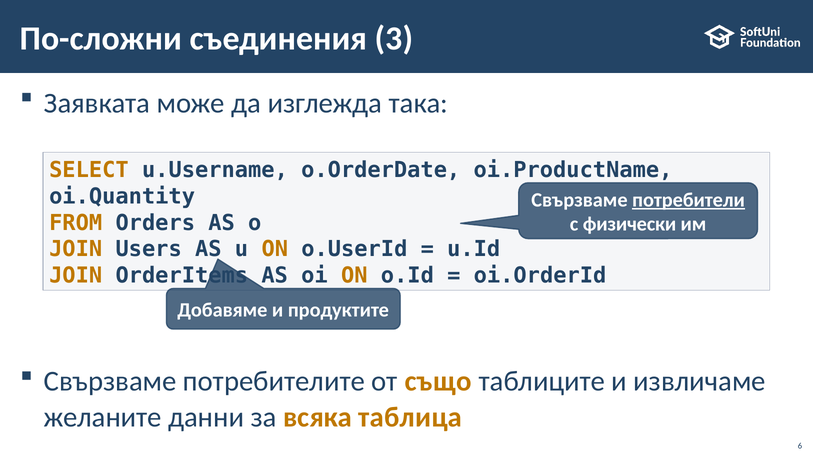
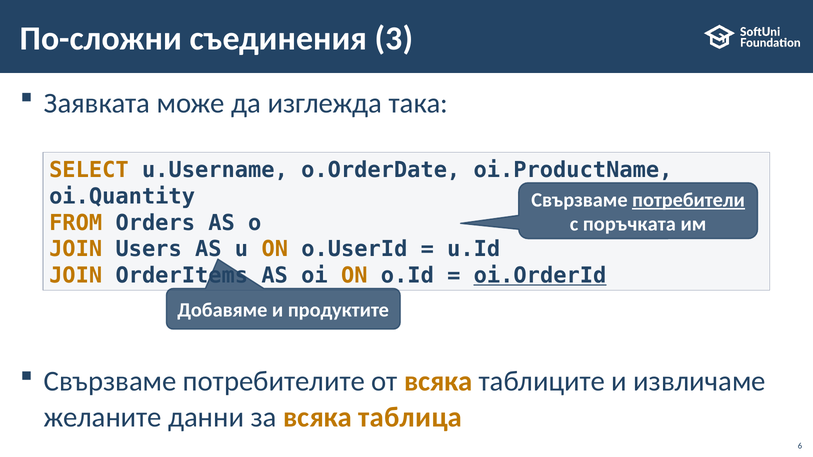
физически: физически -> поръчката
oi.OrderId underline: none -> present
от също: също -> всяка
